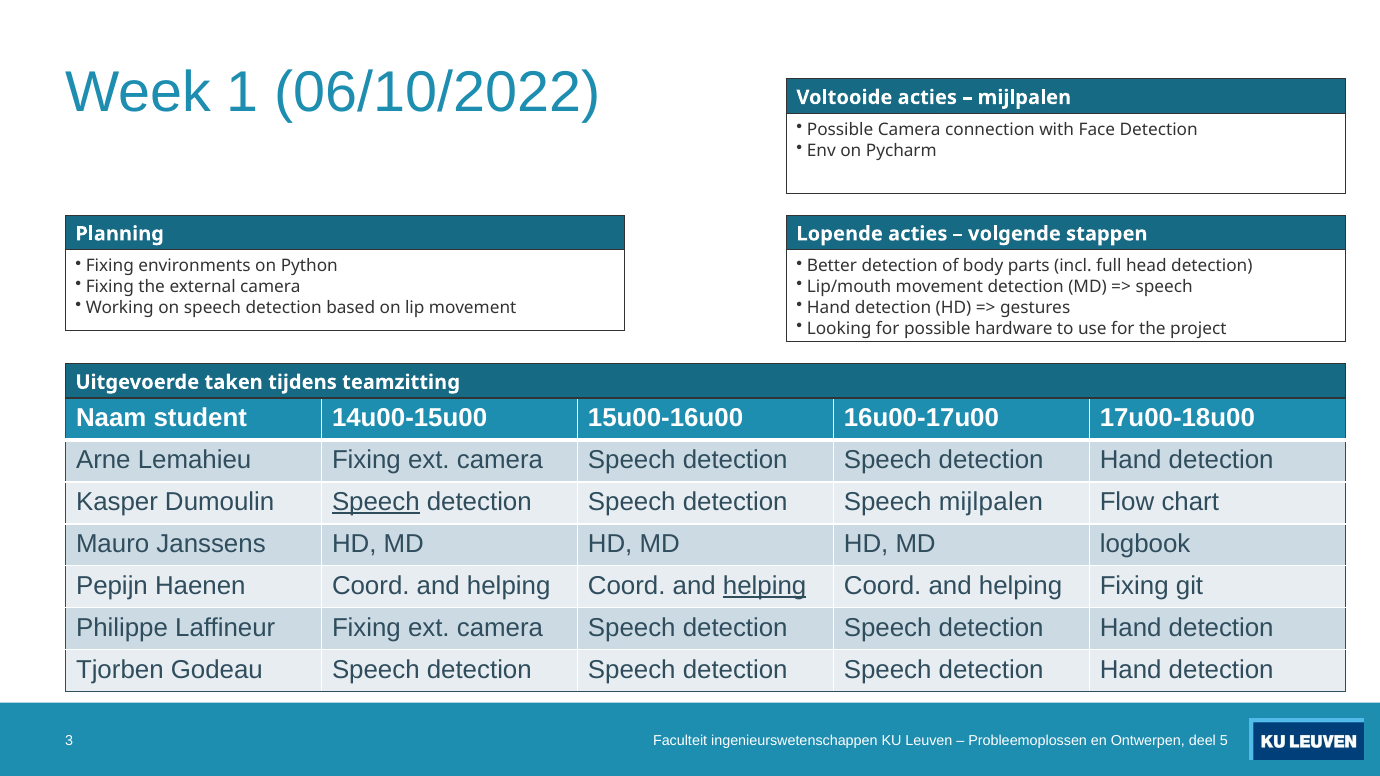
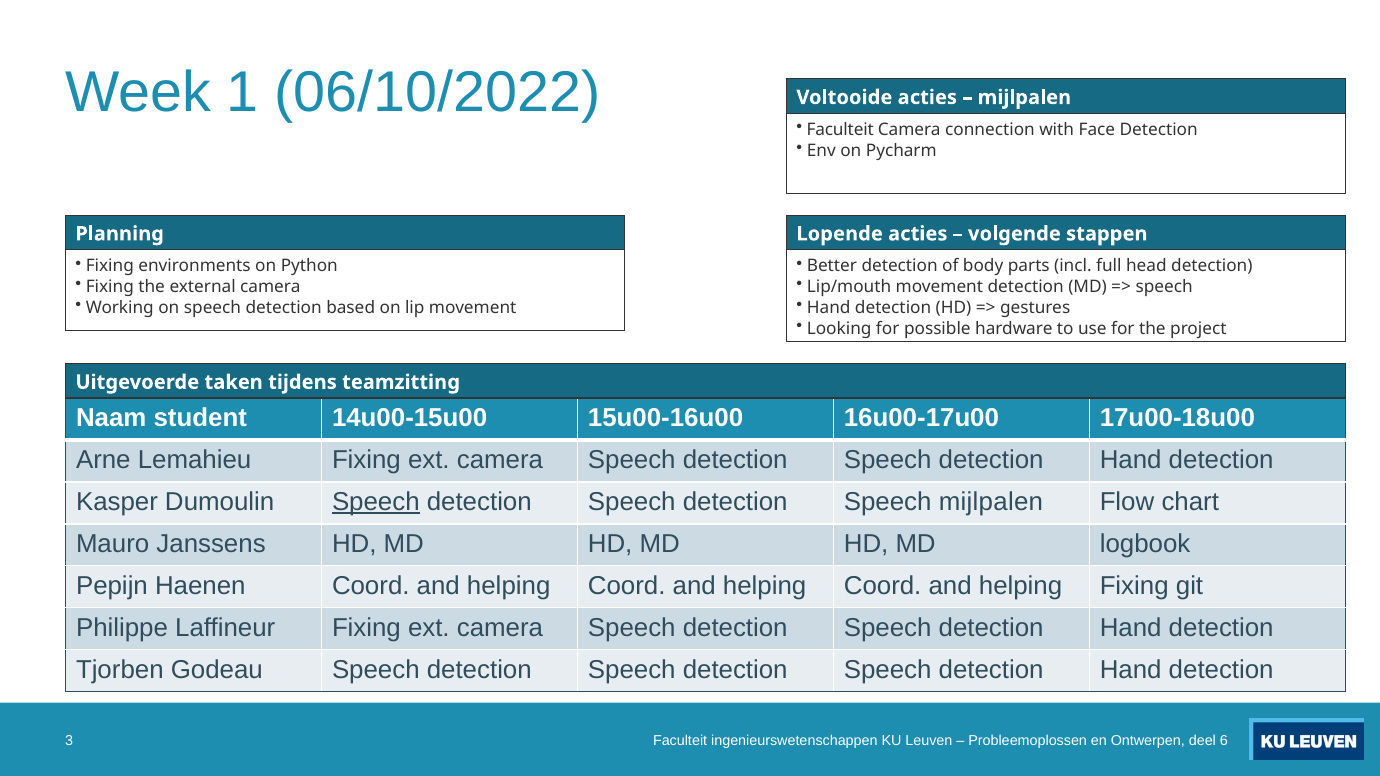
Possible at (840, 130): Possible -> Faculteit
helping at (765, 586) underline: present -> none
5: 5 -> 6
